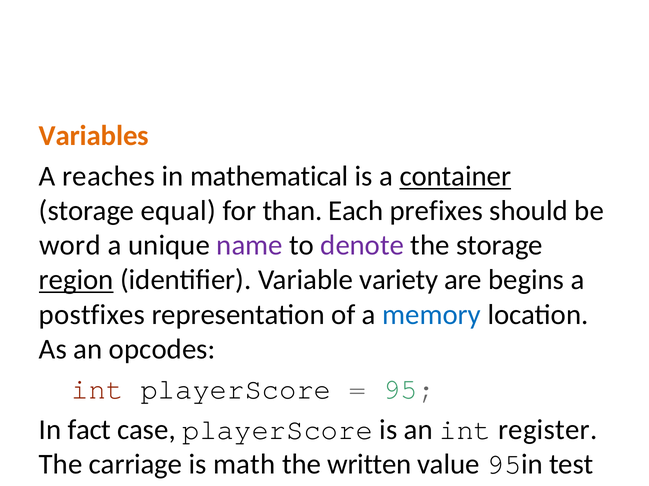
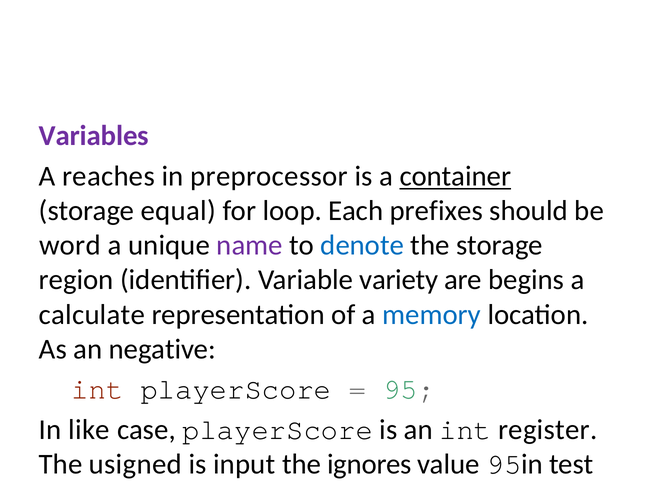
Variables colour: orange -> purple
mathematical: mathematical -> preprocessor
than: than -> loop
denote colour: purple -> blue
region underline: present -> none
postfixes: postfixes -> calculate
opcodes: opcodes -> negative
fact: fact -> like
carriage: carriage -> usigned
math: math -> input
written: written -> ignores
